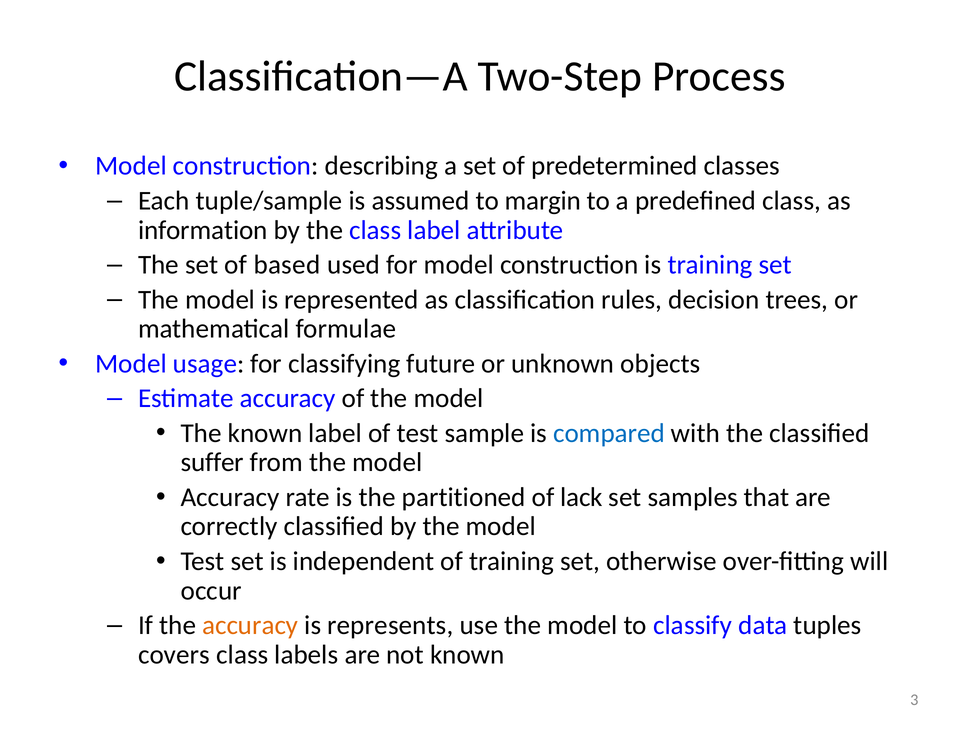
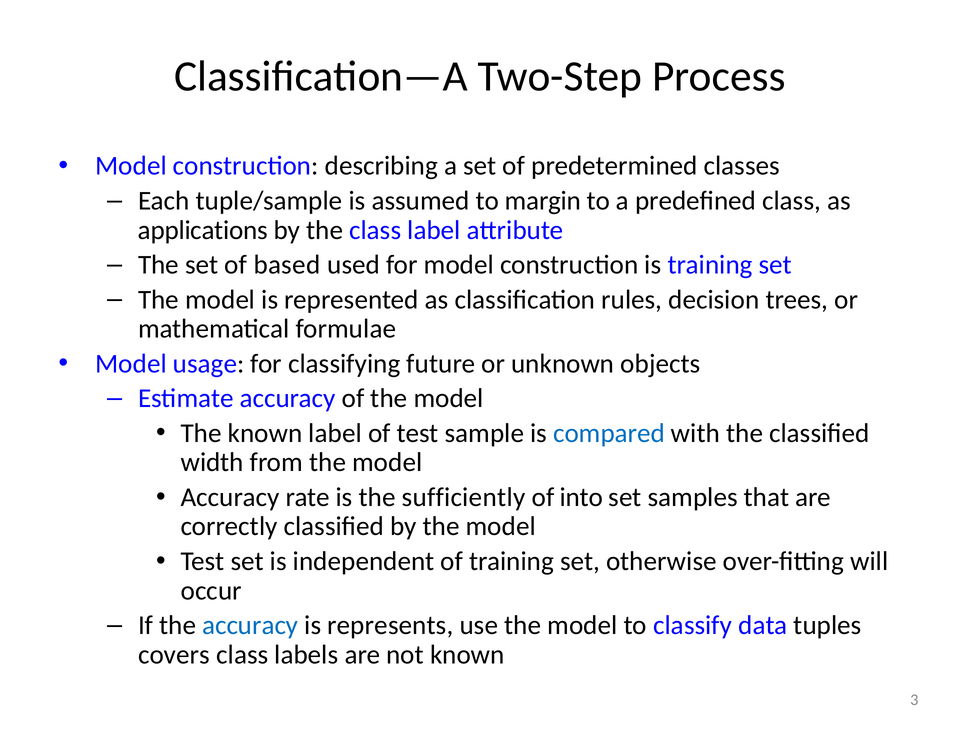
information: information -> applications
suffer: suffer -> width
partitioned: partitioned -> sufficiently
lack: lack -> into
accuracy at (250, 625) colour: orange -> blue
